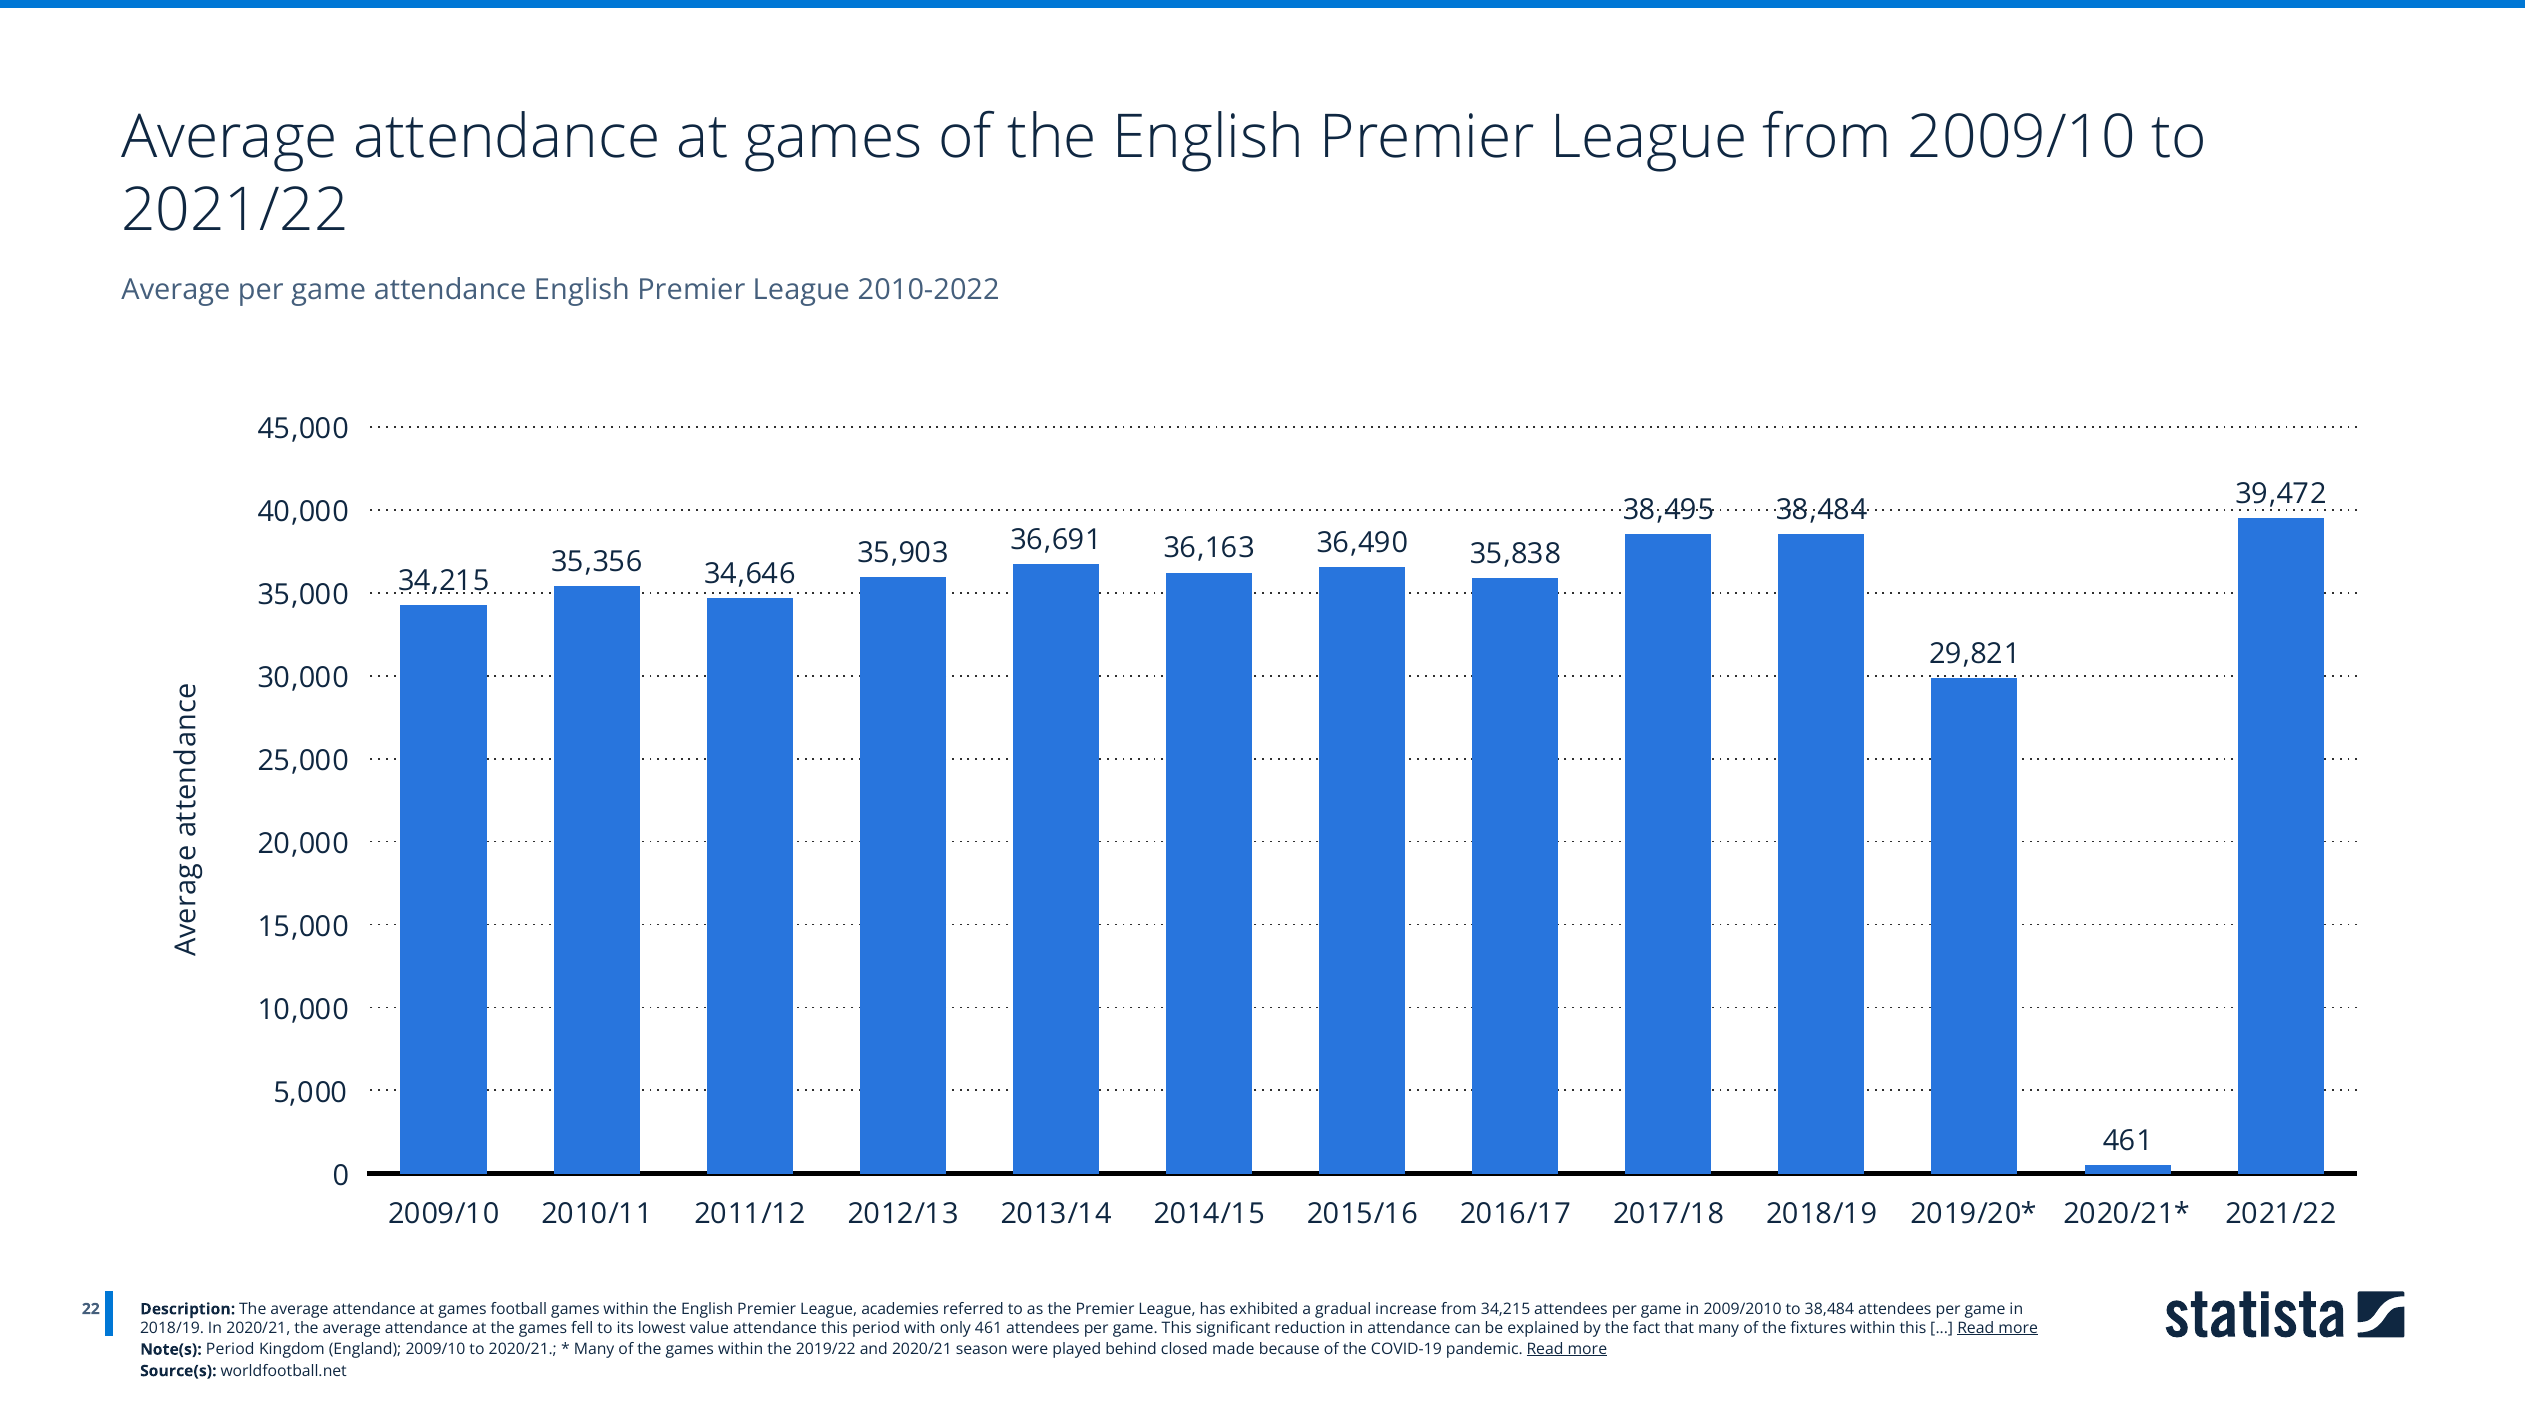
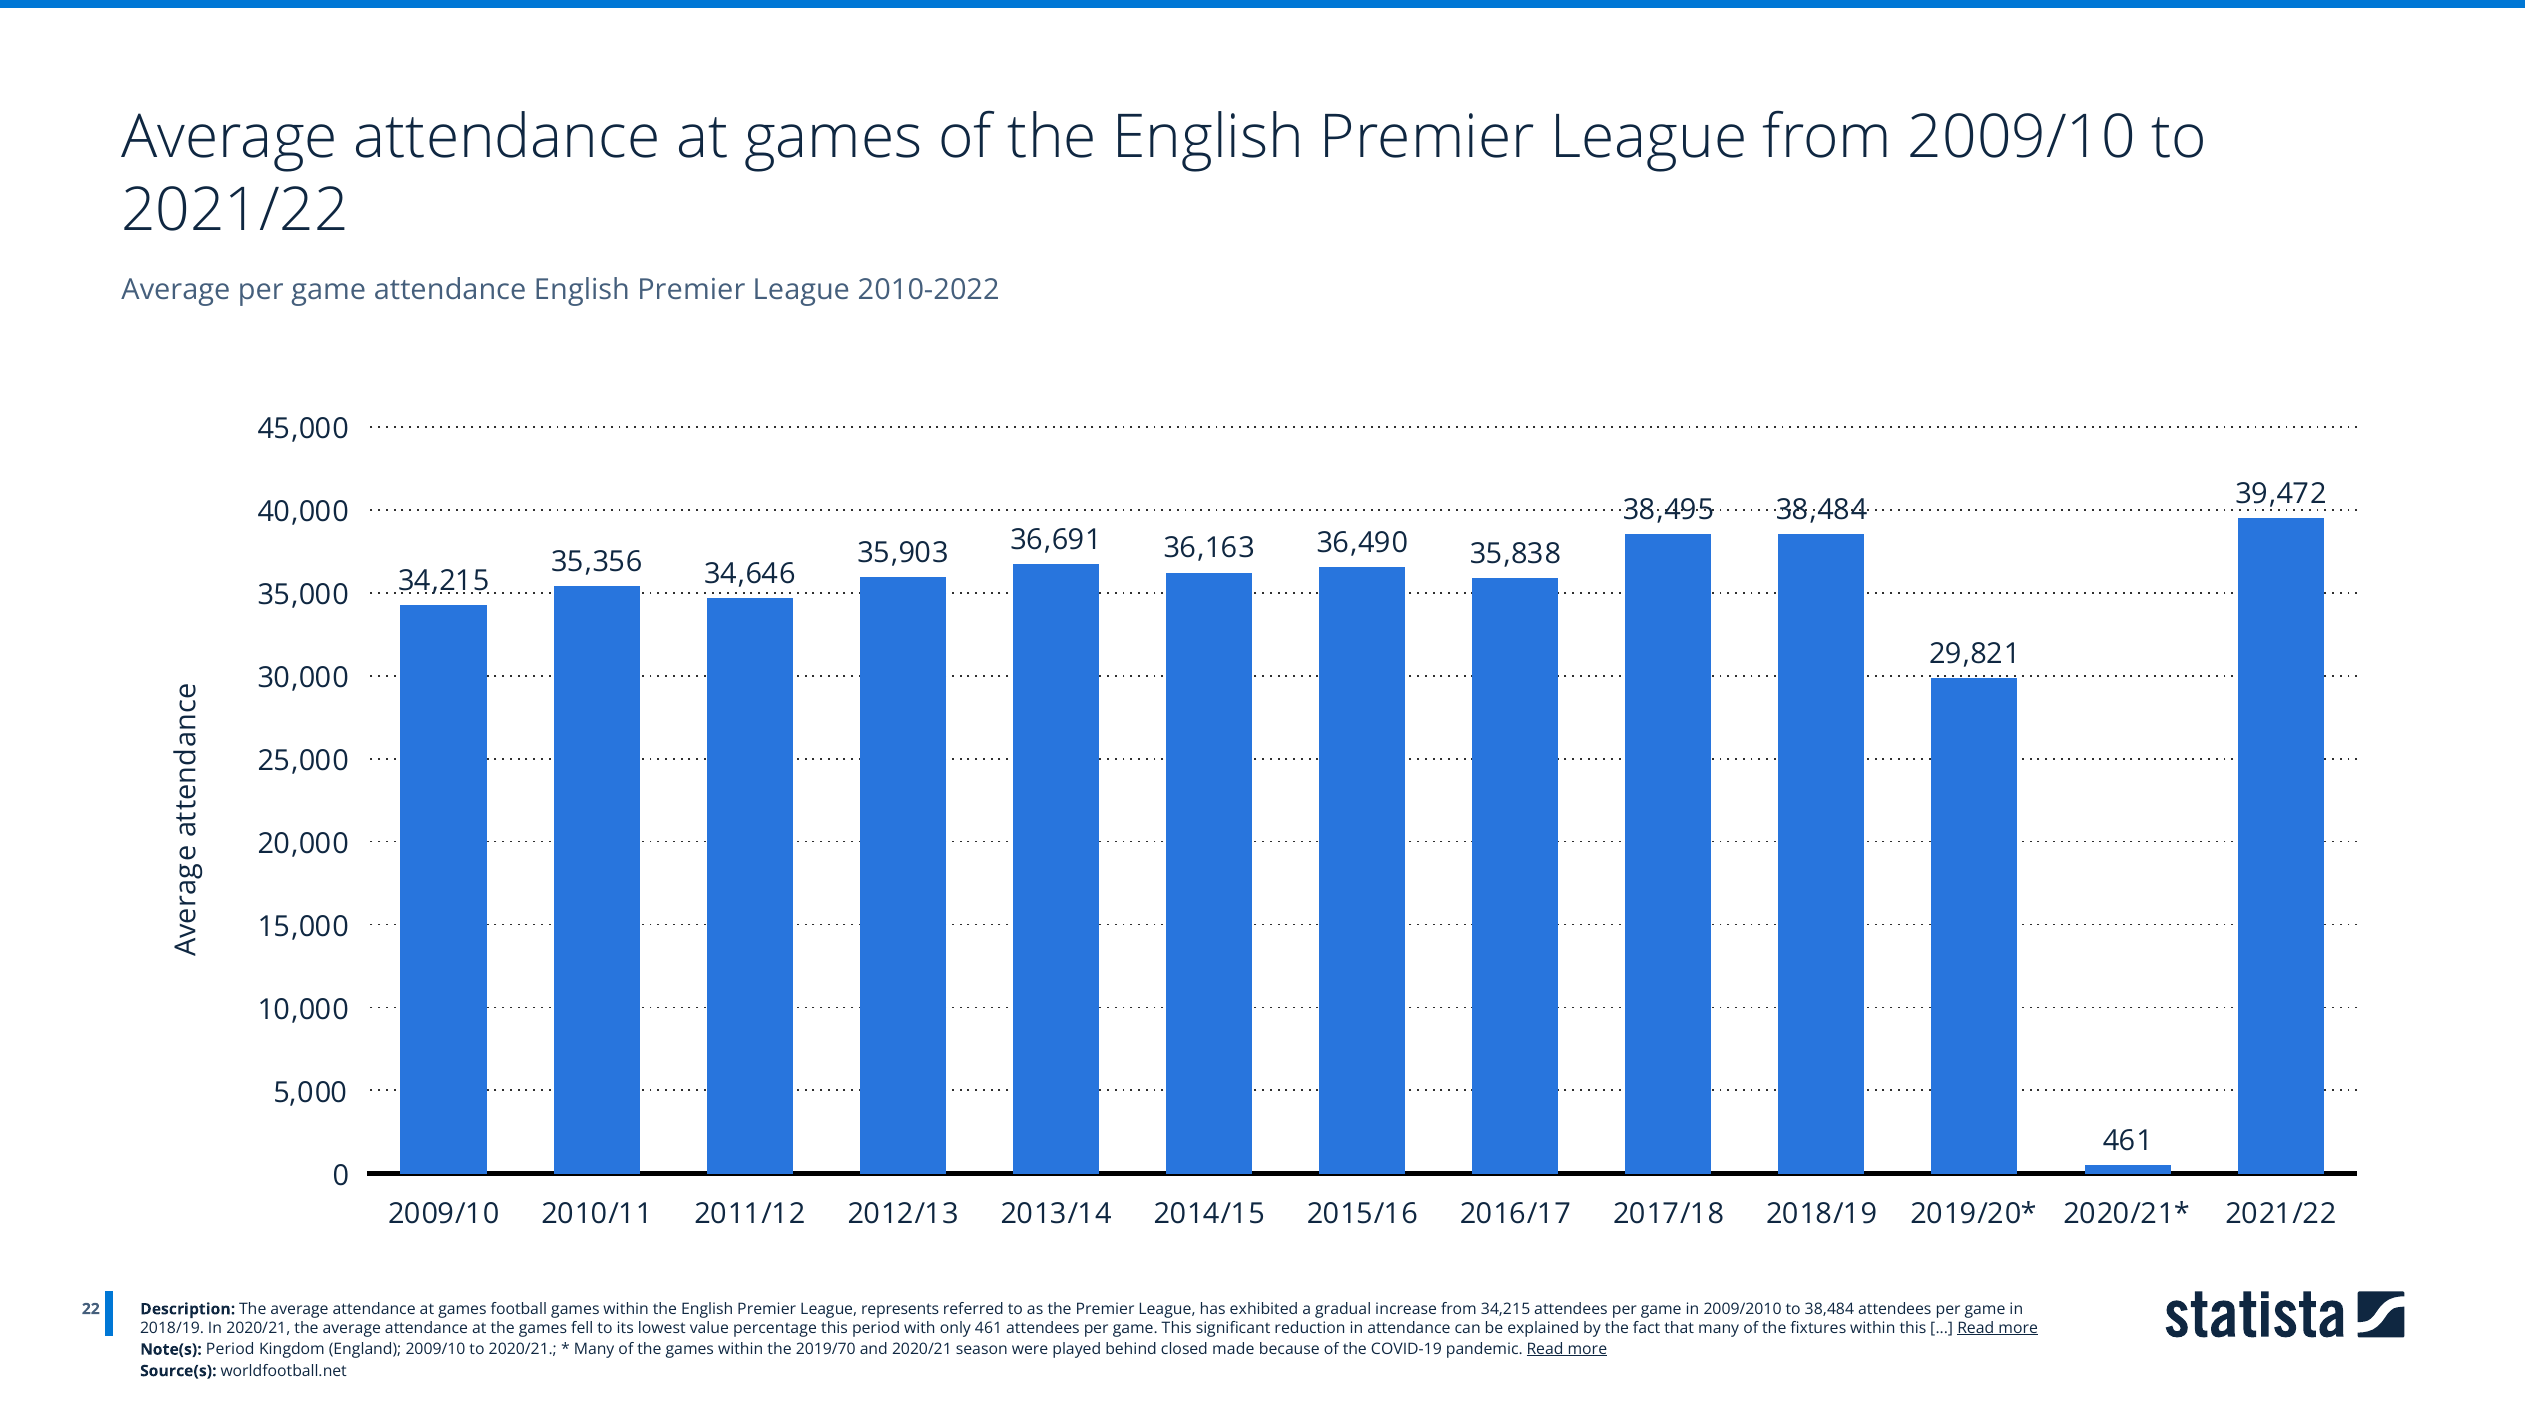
academies: academies -> represents
value attendance: attendance -> percentage
2019/22: 2019/22 -> 2019/70
